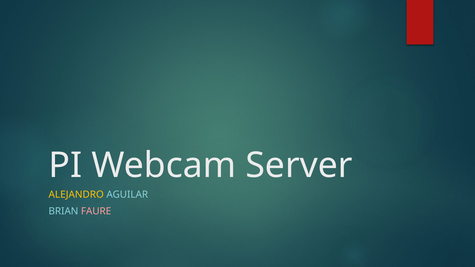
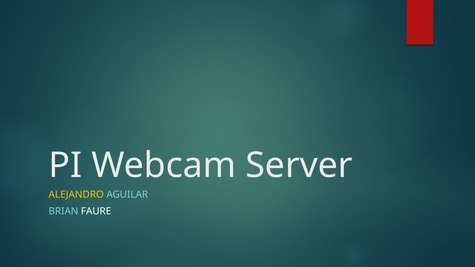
FAURE colour: pink -> white
